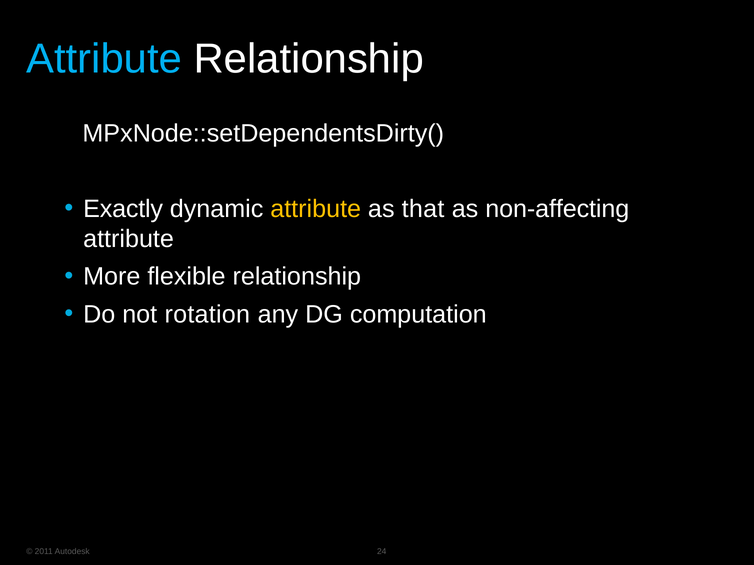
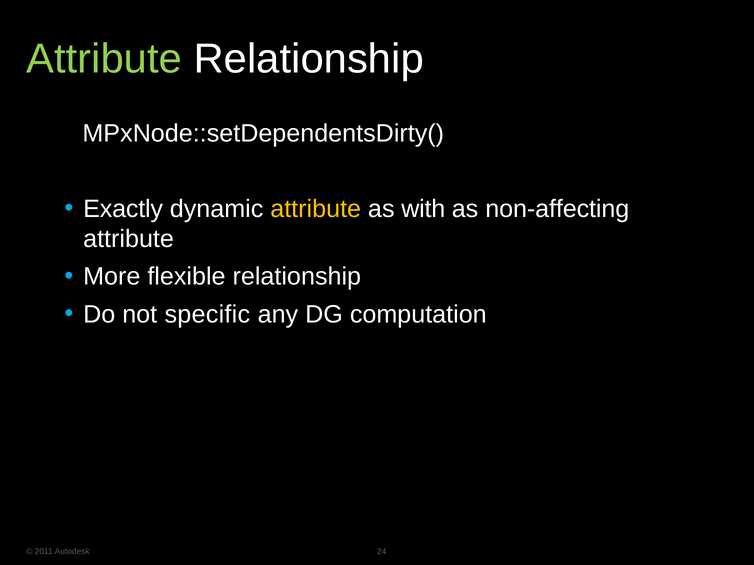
Attribute at (104, 59) colour: light blue -> light green
that: that -> with
rotation: rotation -> specific
